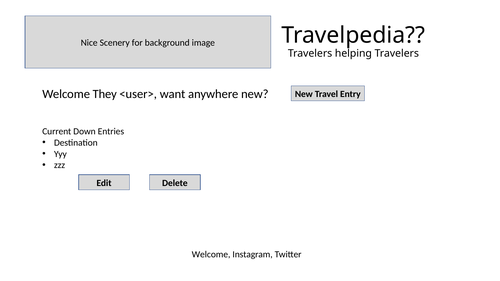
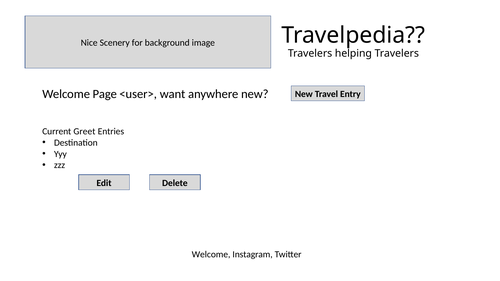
They: They -> Page
Down: Down -> Greet
